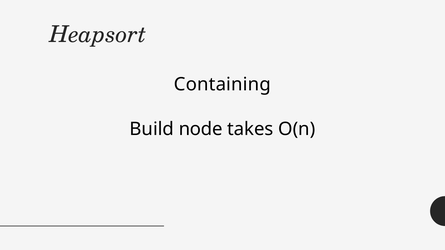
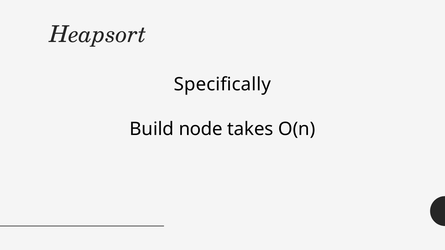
Containing: Containing -> Specifically
